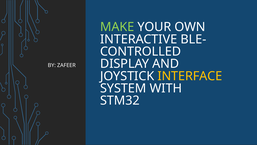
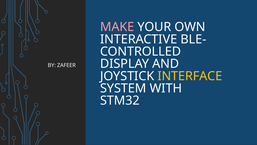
MAKE colour: light green -> pink
